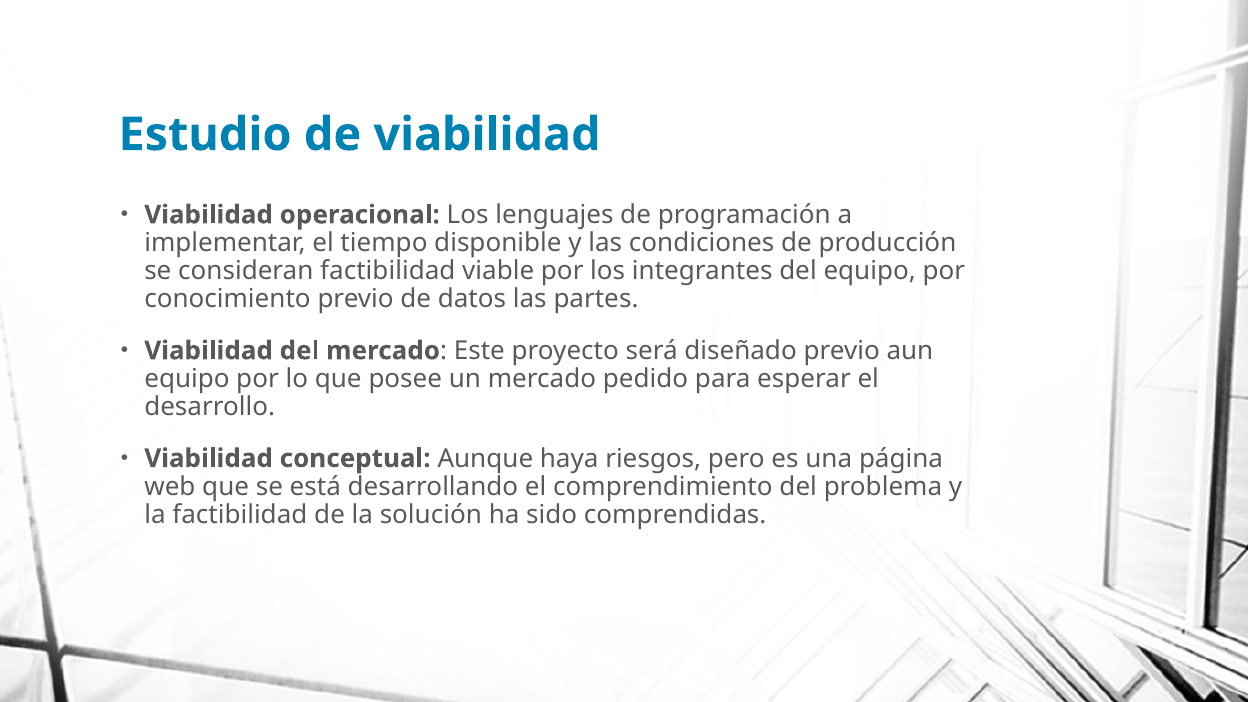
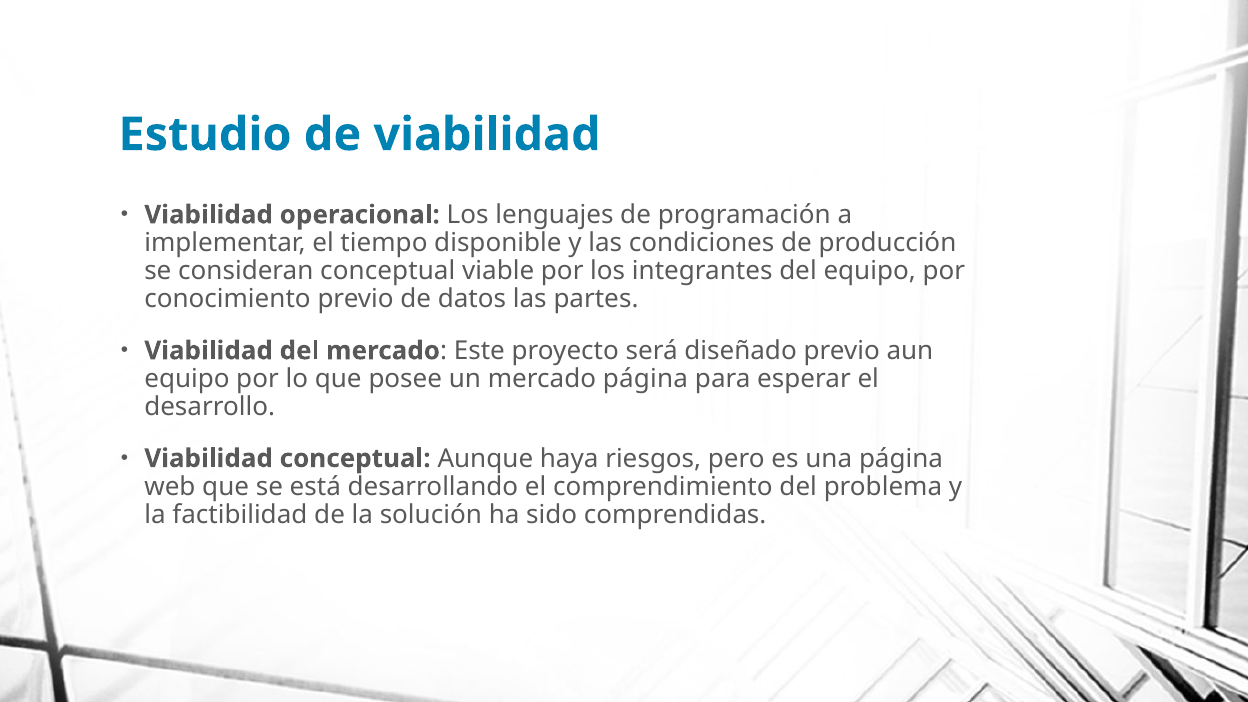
consideran factibilidad: factibilidad -> conceptual
mercado pedido: pedido -> página
